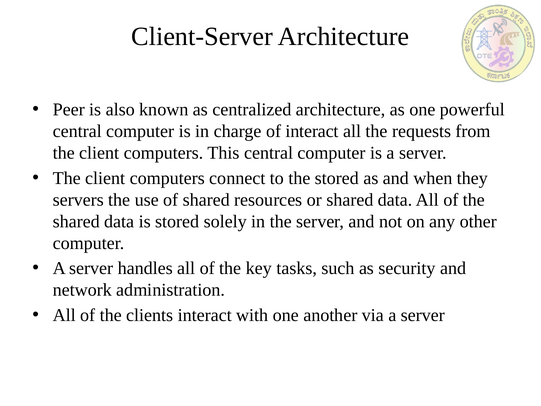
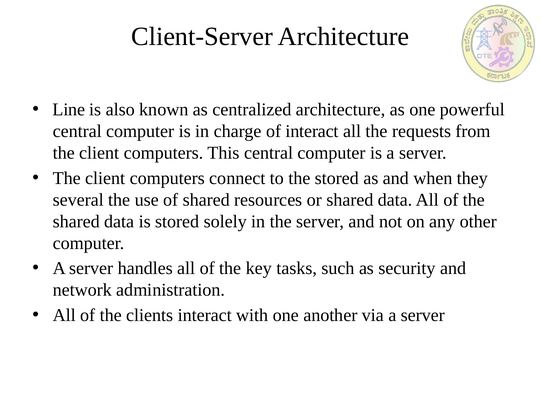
Peer: Peer -> Line
servers: servers -> several
